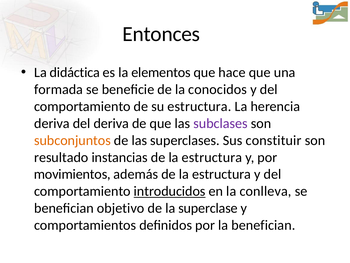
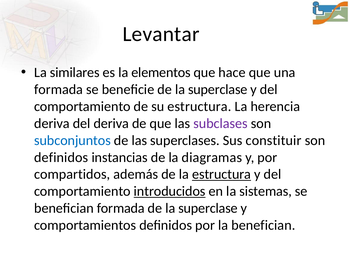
Entonces: Entonces -> Levantar
didáctica: didáctica -> similares
beneficie de la conocidos: conocidos -> superclase
subconjuntos colour: orange -> blue
resultado at (61, 157): resultado -> definidos
instancias de la estructura: estructura -> diagramas
movimientos: movimientos -> compartidos
estructura at (222, 174) underline: none -> present
conlleva: conlleva -> sistemas
benefician objetivo: objetivo -> formada
